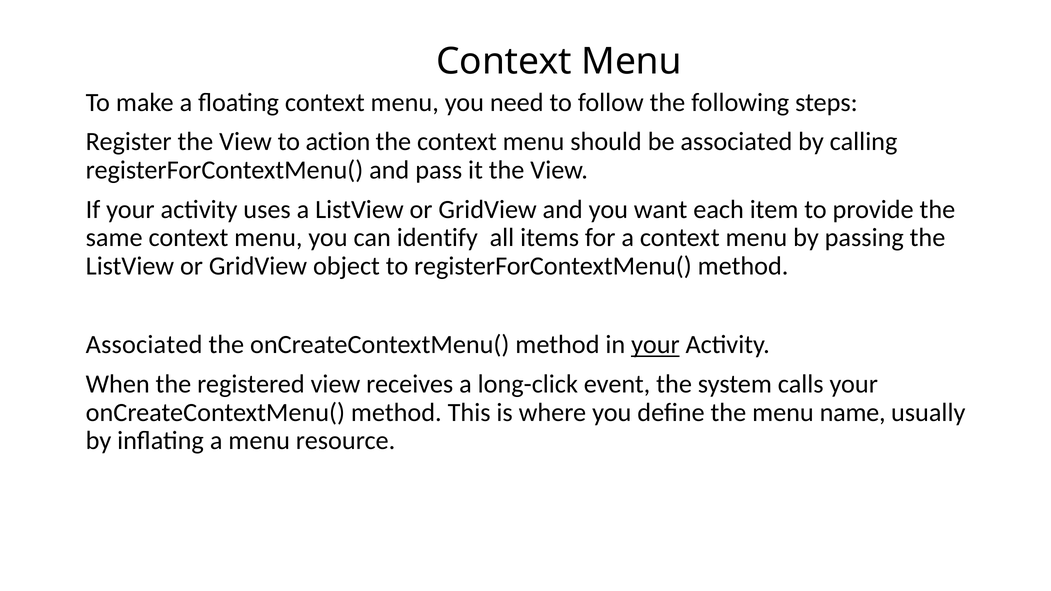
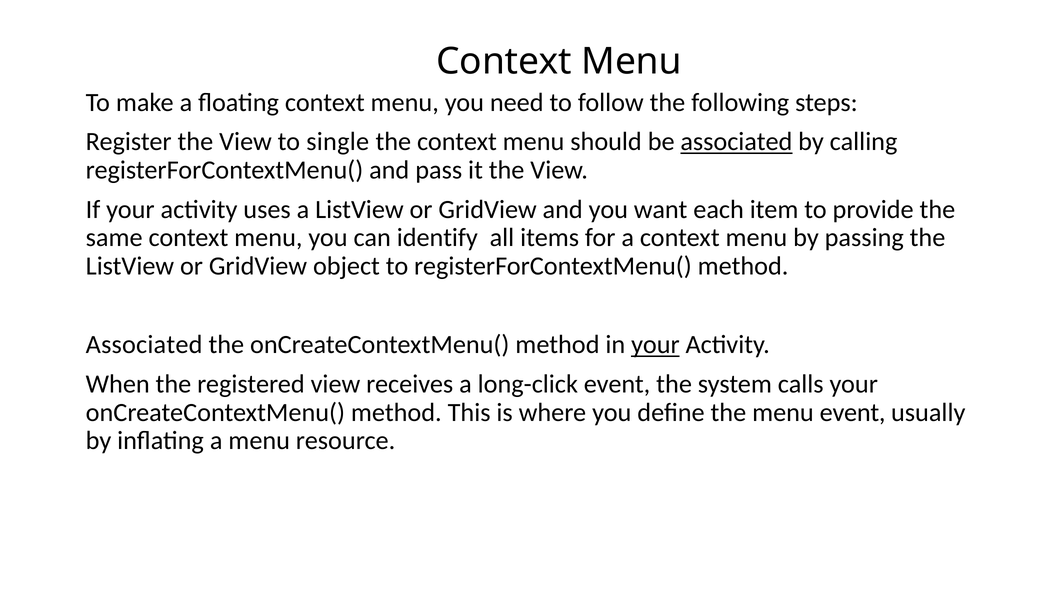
action: action -> single
associated at (736, 142) underline: none -> present
menu name: name -> event
